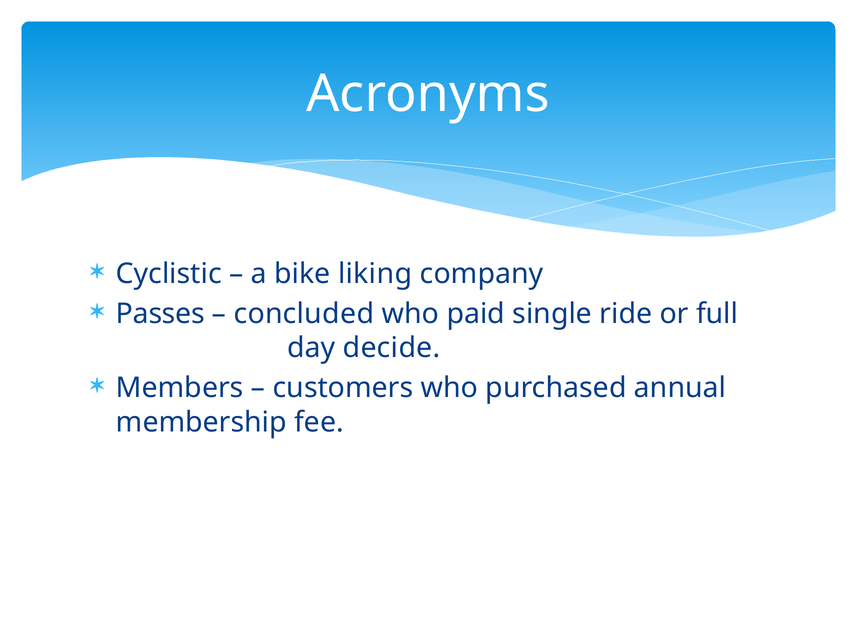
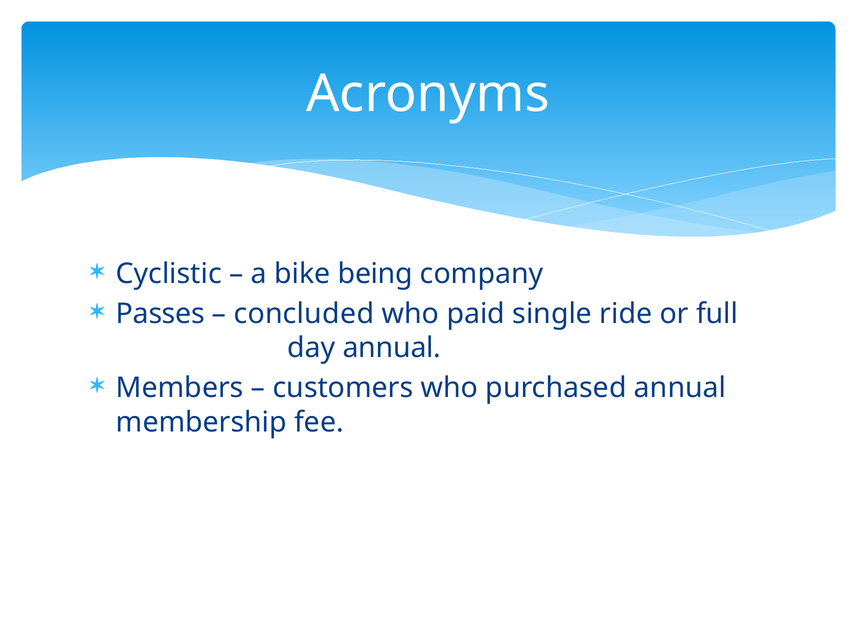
liking: liking -> being
day decide: decide -> annual
